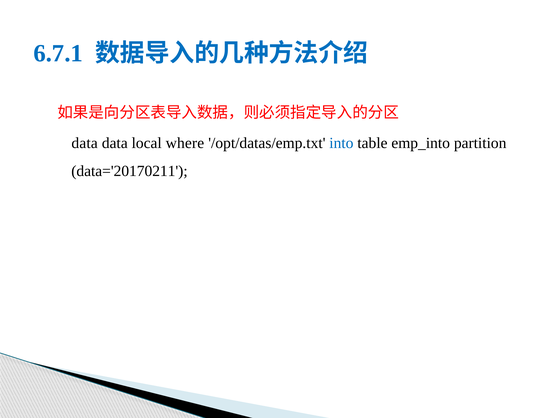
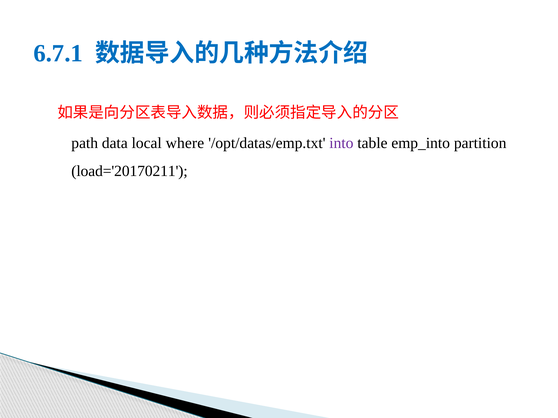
data at (85, 143): data -> path
into colour: blue -> purple
data='20170211: data='20170211 -> load='20170211
